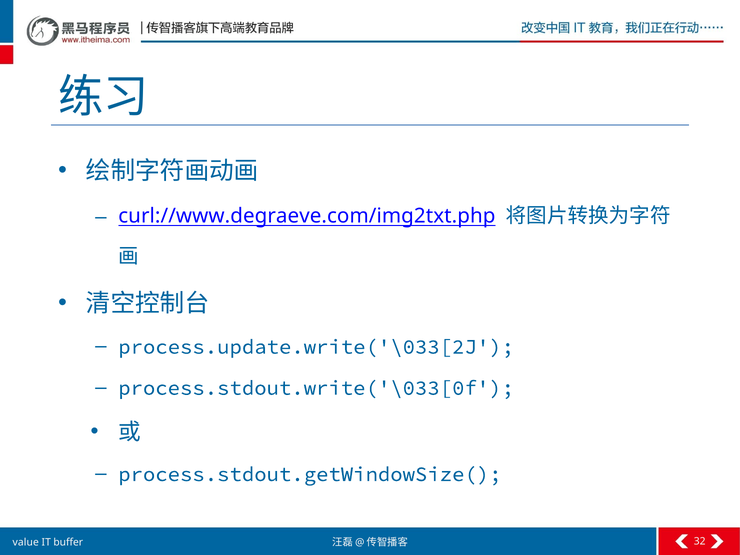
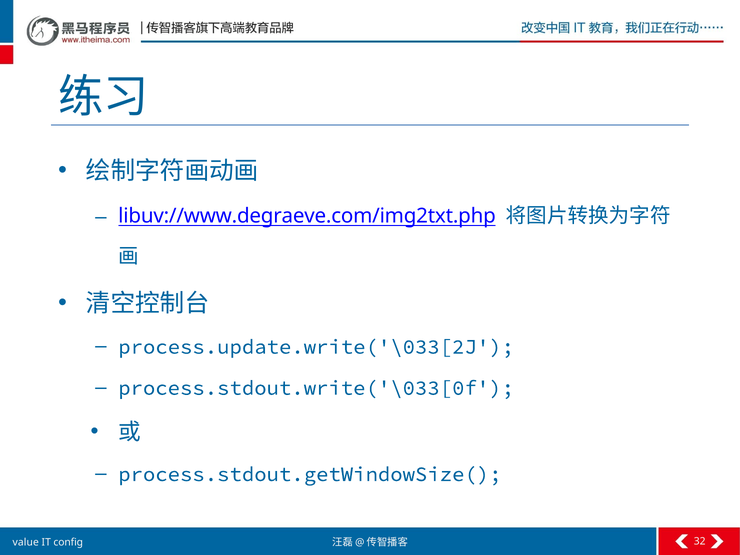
curl://www.degraeve.com/img2txt.php: curl://www.degraeve.com/img2txt.php -> libuv://www.degraeve.com/img2txt.php
buffer: buffer -> config
